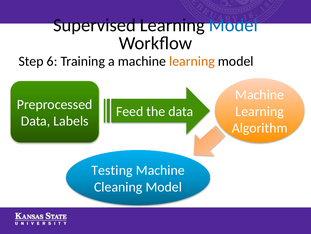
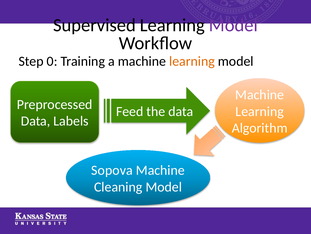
Model at (233, 25) colour: blue -> purple
6: 6 -> 0
Testing: Testing -> Sopova
